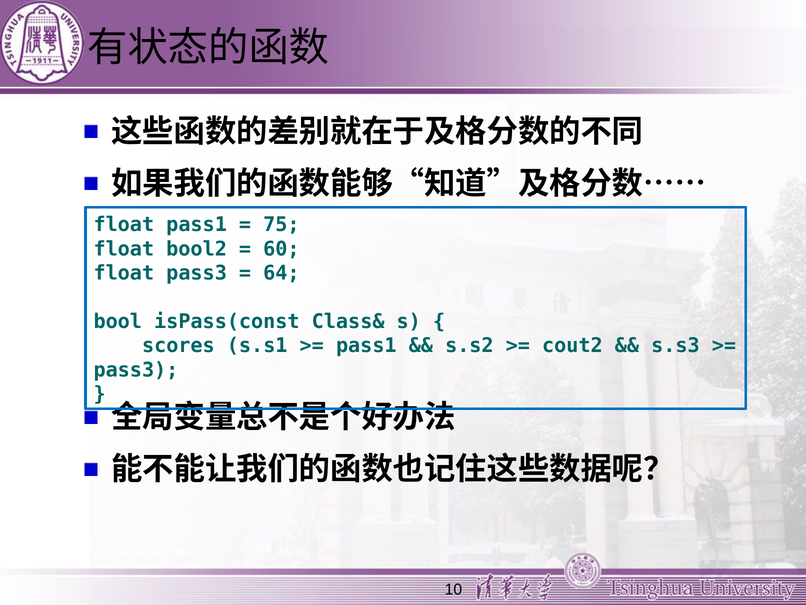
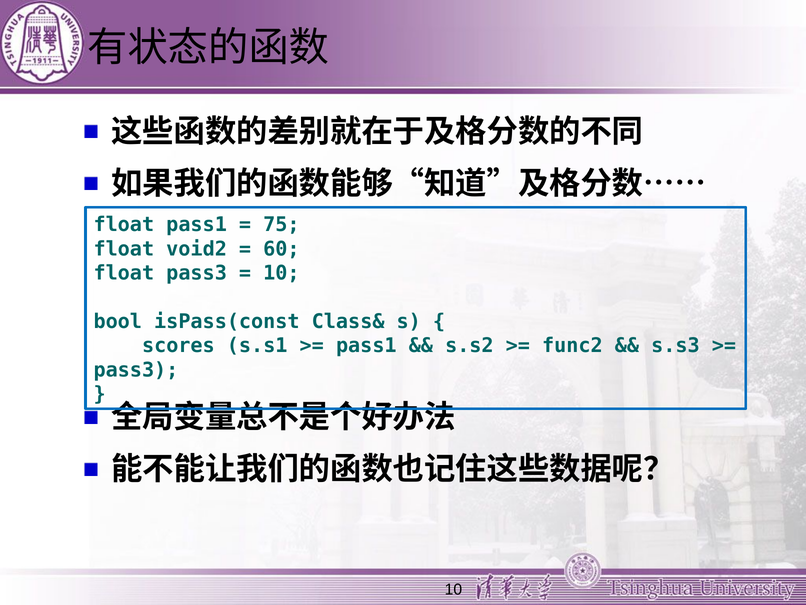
bool2: bool2 -> void2
64 at (281, 273): 64 -> 10
cout2: cout2 -> func2
